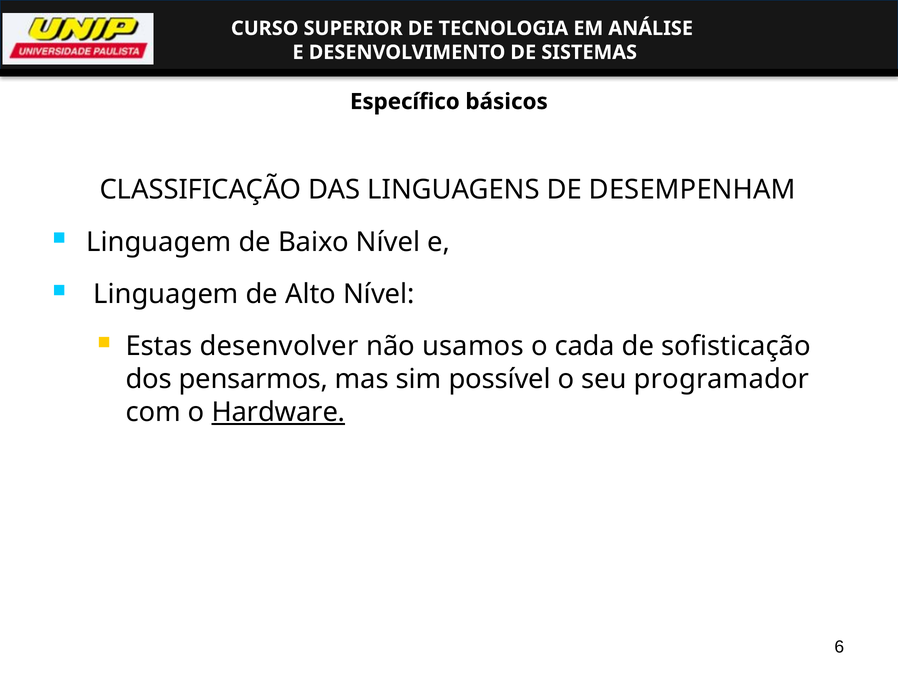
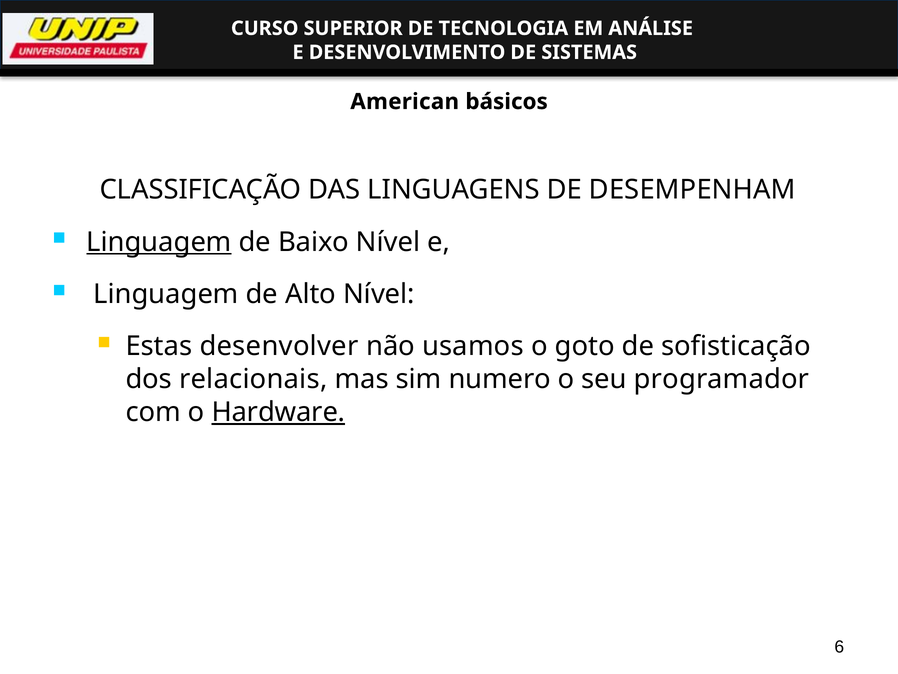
Específico: Específico -> American
Linguagem at (159, 242) underline: none -> present
cada: cada -> goto
pensarmos: pensarmos -> relacionais
possível: possível -> numero
